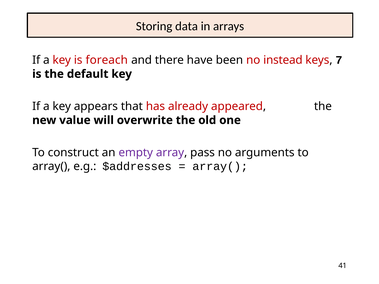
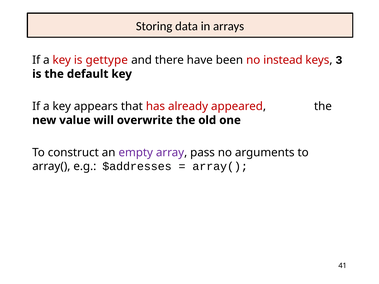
foreach: foreach -> gettype
7: 7 -> 3
